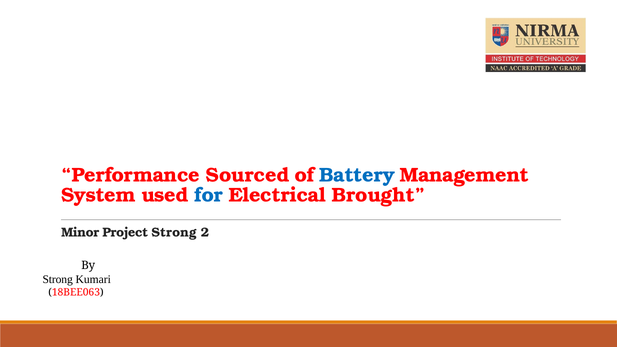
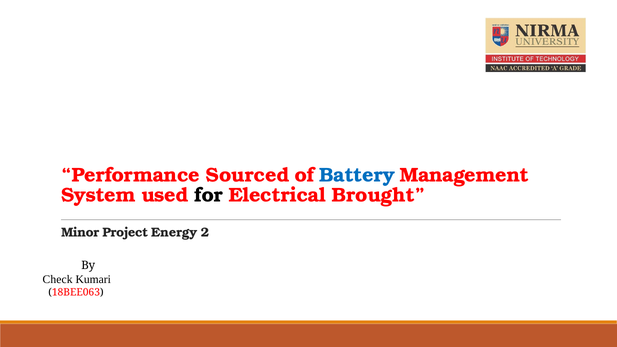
for colour: blue -> black
Project Strong: Strong -> Energy
Strong at (58, 279): Strong -> Check
